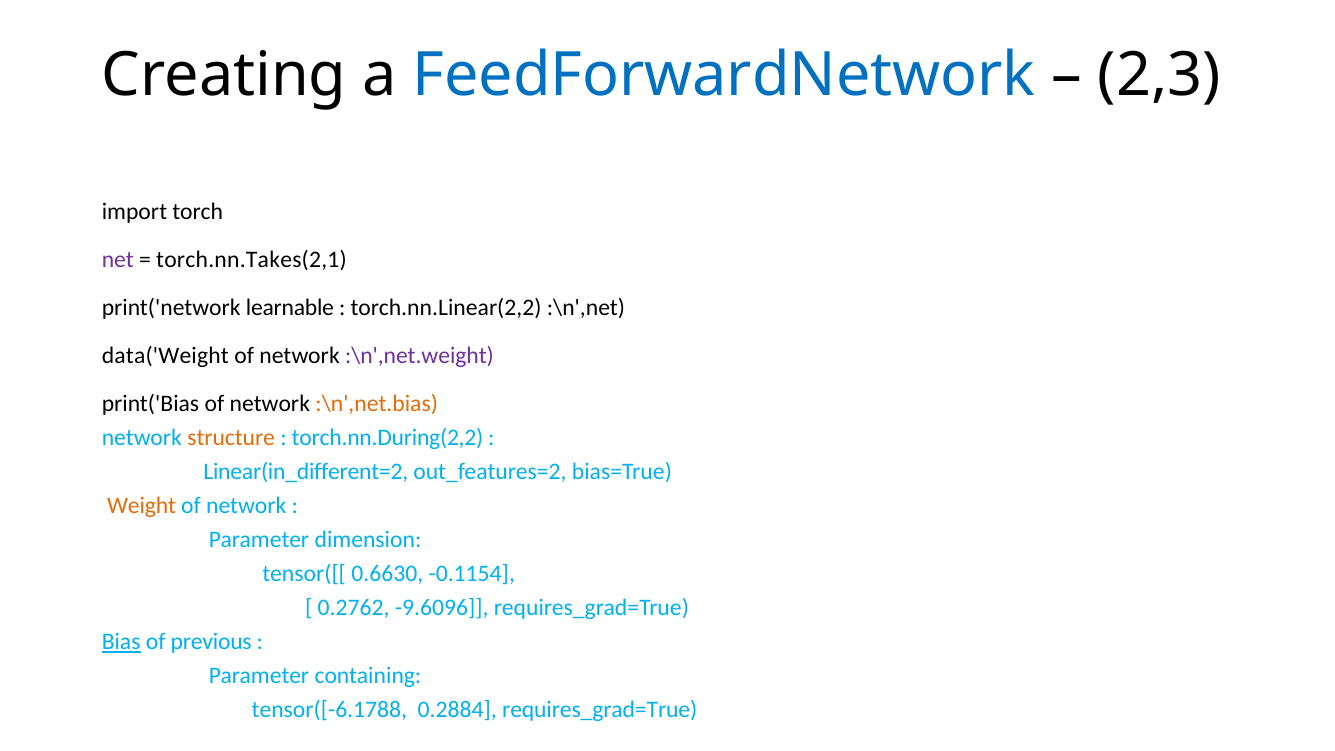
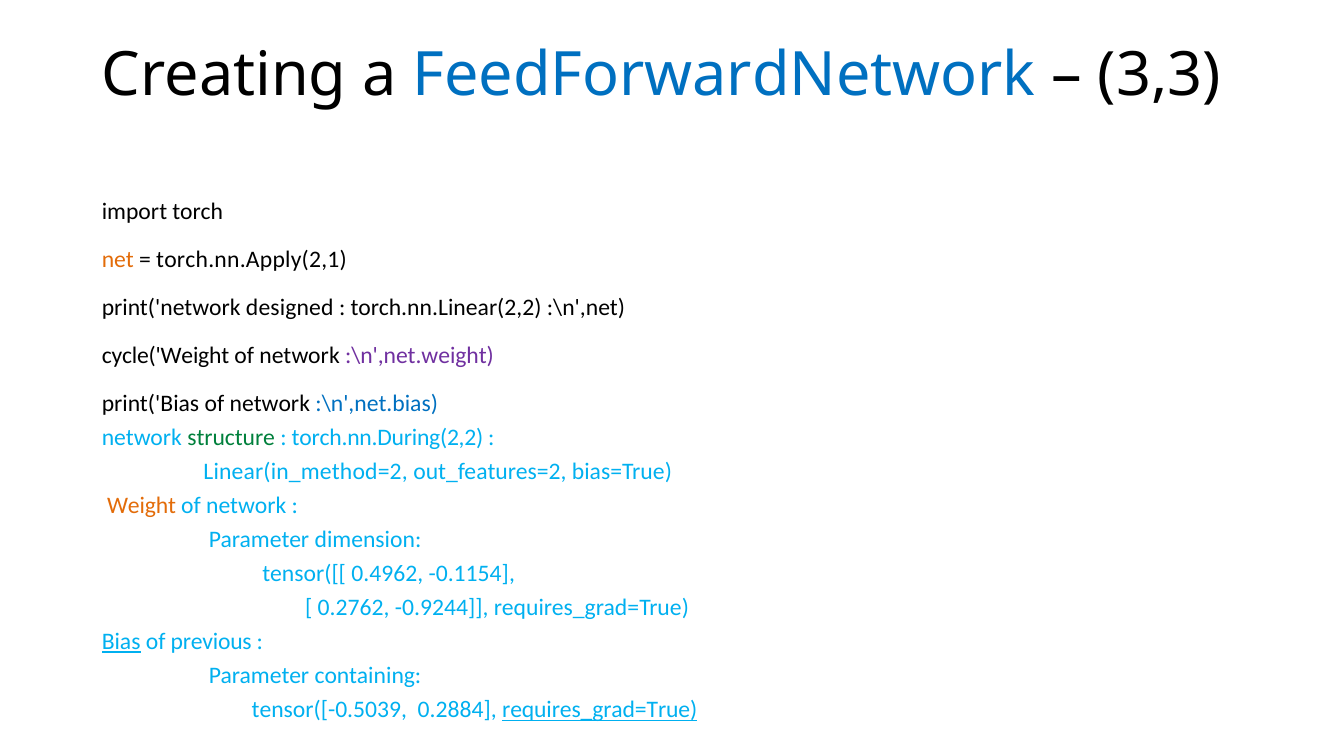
2,3: 2,3 -> 3,3
net colour: purple -> orange
torch.nn.Takes(2,1: torch.nn.Takes(2,1 -> torch.nn.Apply(2,1
learnable: learnable -> designed
data('Weight: data('Weight -> cycle('Weight
:\n',net.bias colour: orange -> blue
structure colour: orange -> green
Linear(in_different=2: Linear(in_different=2 -> Linear(in_method=2
0.6630: 0.6630 -> 0.4962
-9.6096: -9.6096 -> -0.9244
tensor([-6.1788: tensor([-6.1788 -> tensor([-0.5039
requires_grad=True at (600, 710) underline: none -> present
